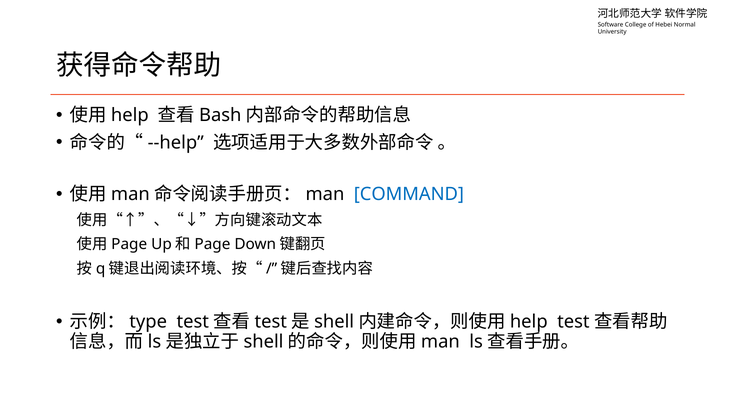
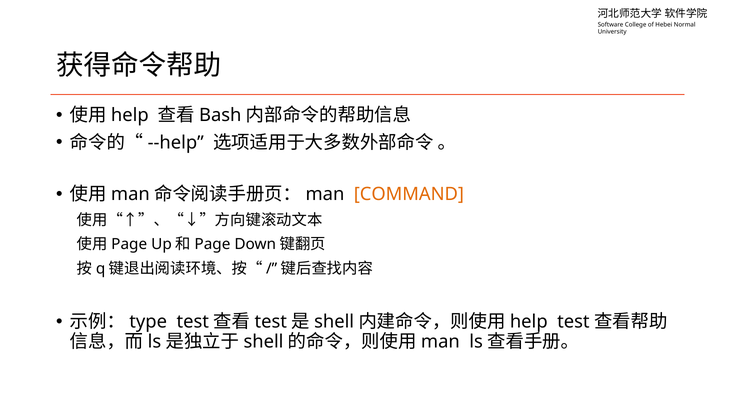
COMMAND colour: blue -> orange
